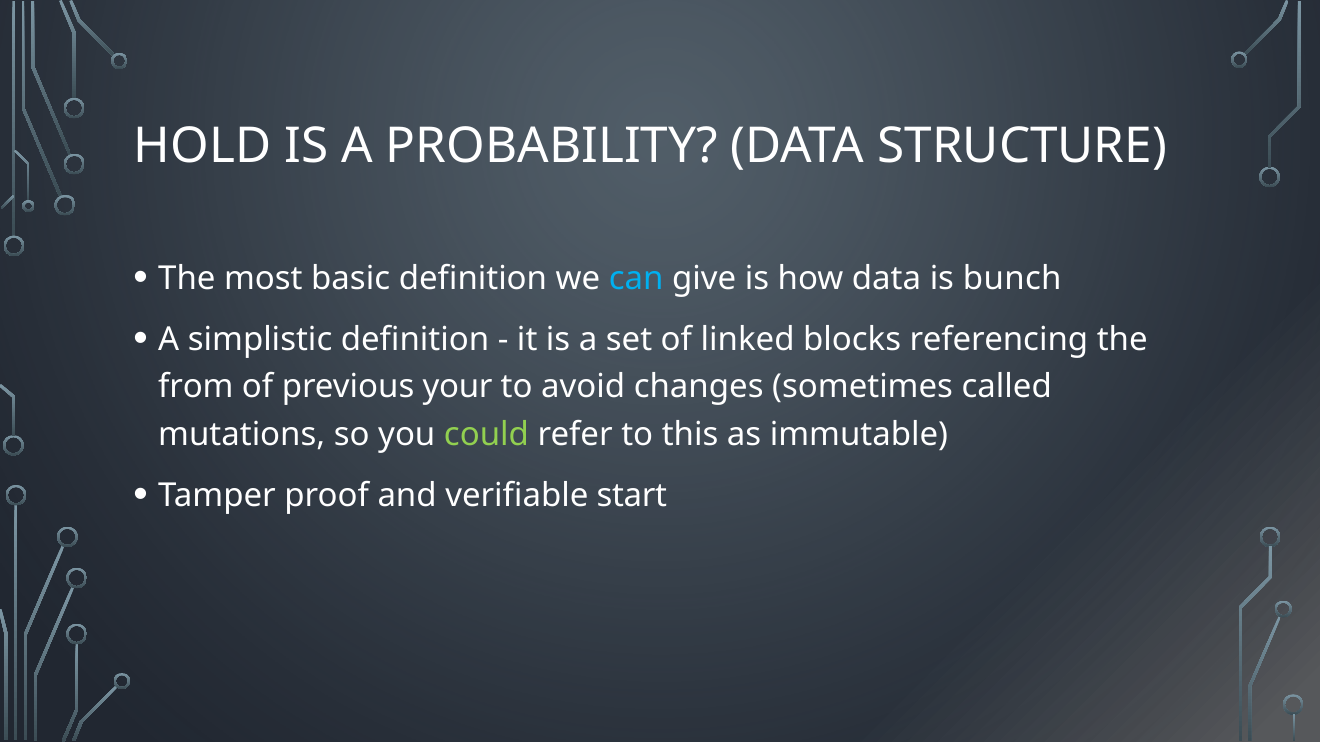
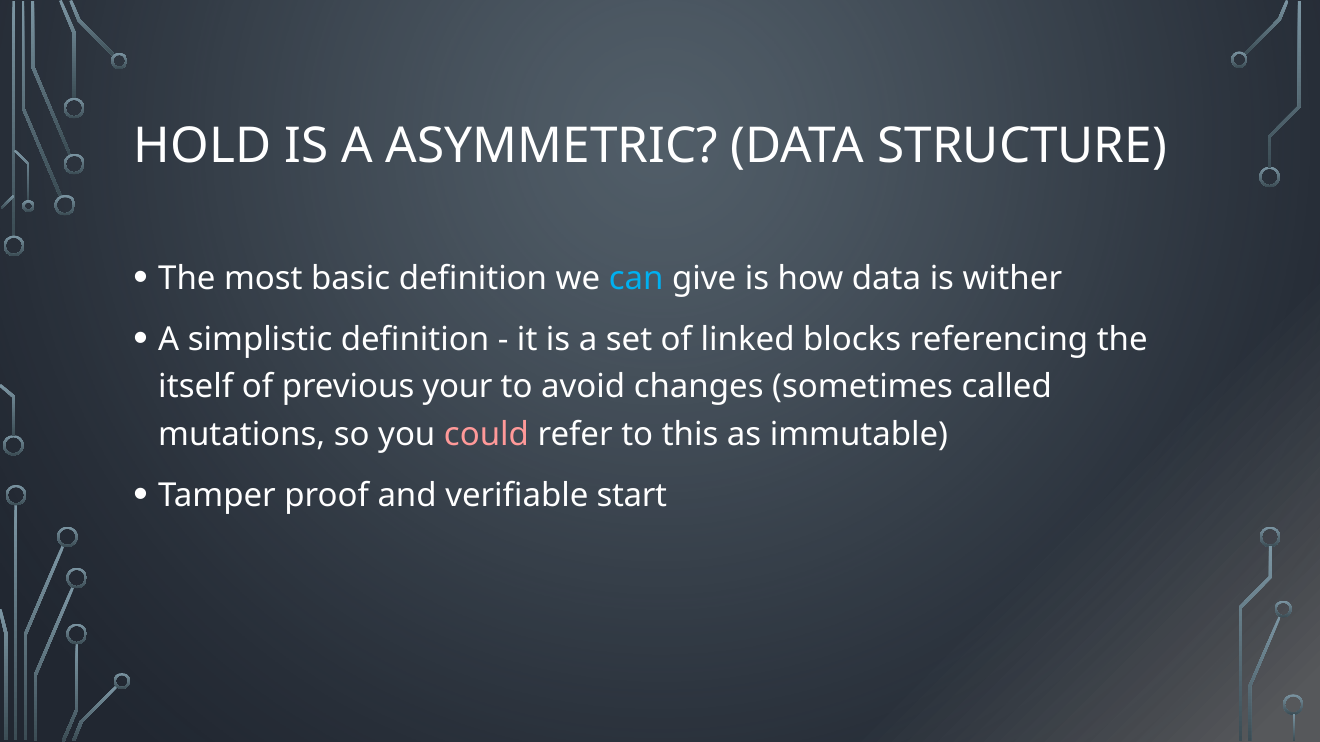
PROBABILITY: PROBABILITY -> ASYMMETRIC
bunch: bunch -> wither
from: from -> itself
could colour: light green -> pink
